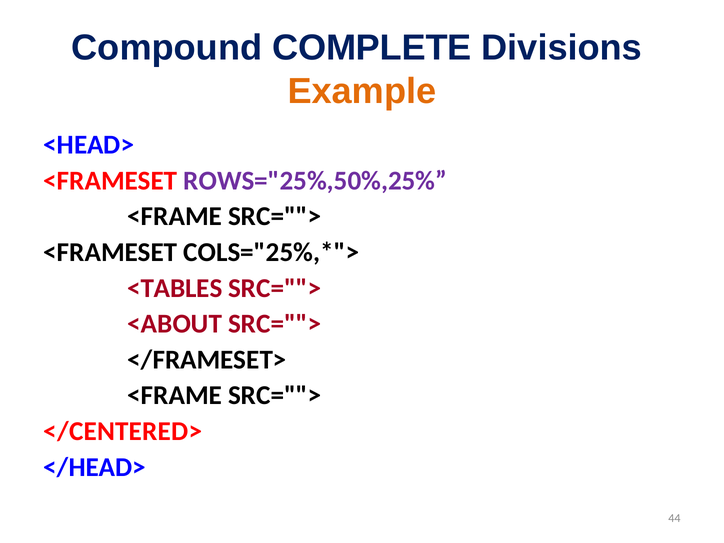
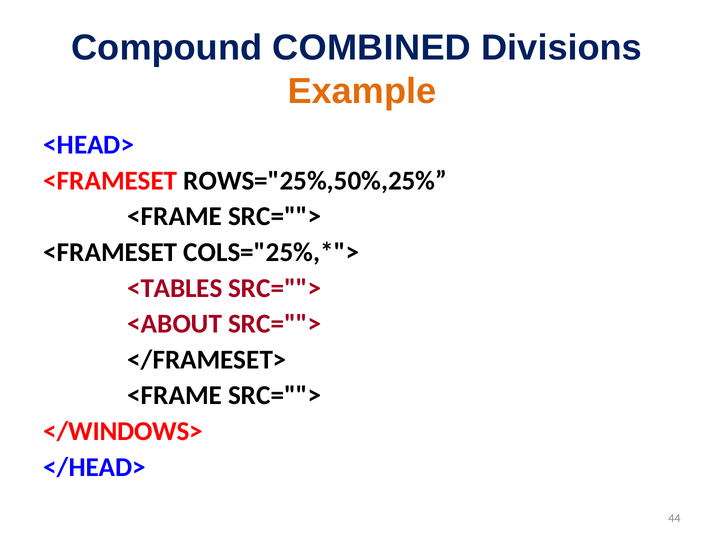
COMPLETE: COMPLETE -> COMBINED
ROWS="25%,50%,25% colour: purple -> black
</CENTERED>: </CENTERED> -> </WINDOWS>
